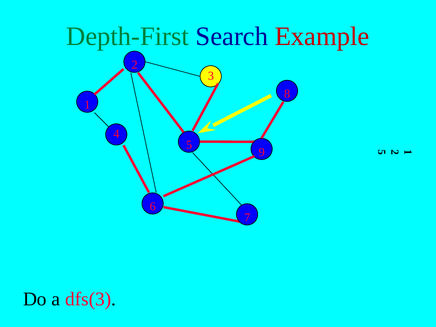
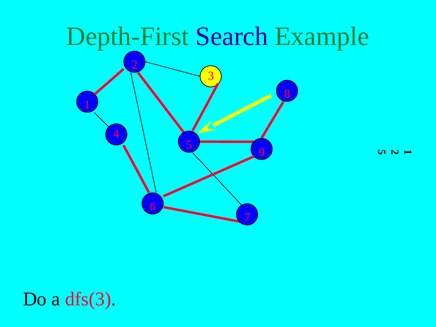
Example colour: red -> green
